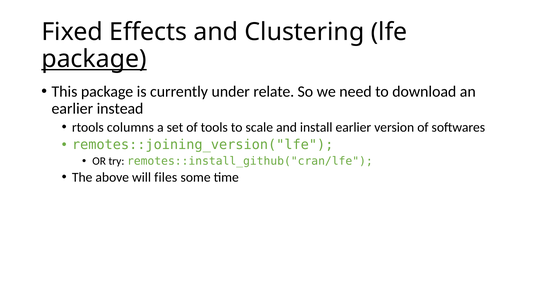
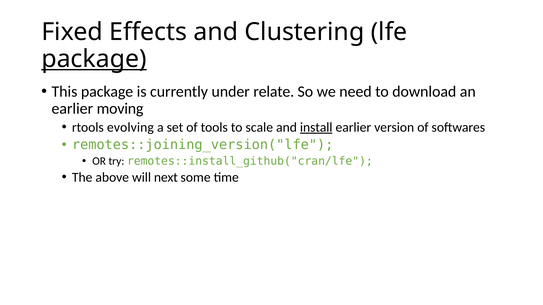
instead: instead -> moving
columns: columns -> evolving
install underline: none -> present
files: files -> next
